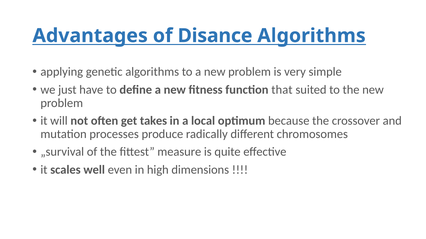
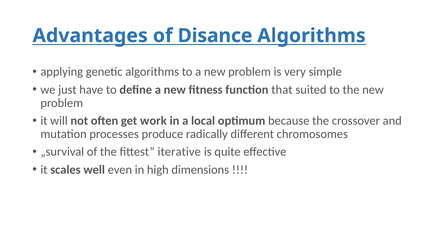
takes: takes -> work
measure: measure -> iterative
